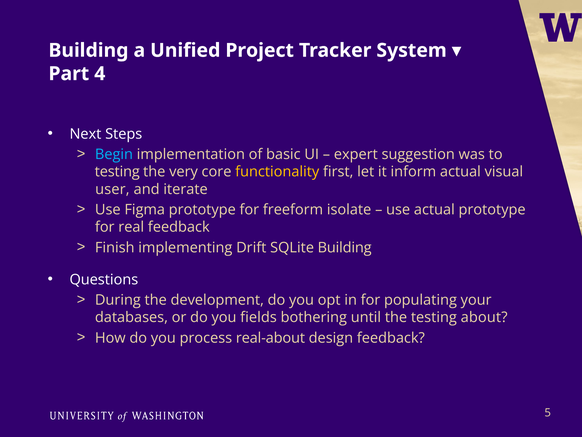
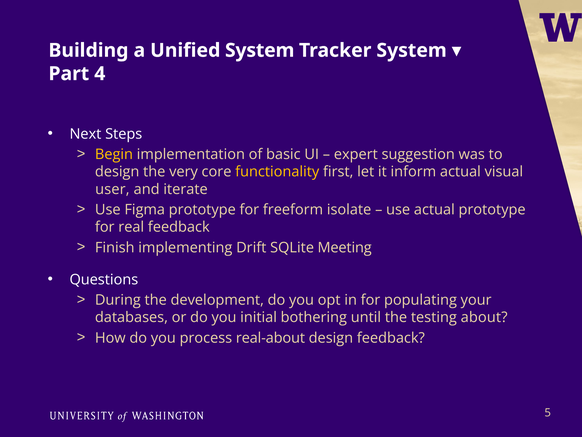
Unified Project: Project -> System
Begin colour: light blue -> yellow
testing at (117, 172): testing -> design
SQLite Building: Building -> Meeting
fields: fields -> initial
